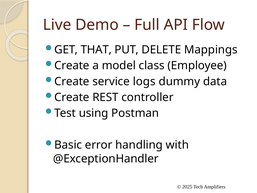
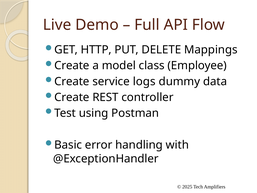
THAT: THAT -> HTTP
